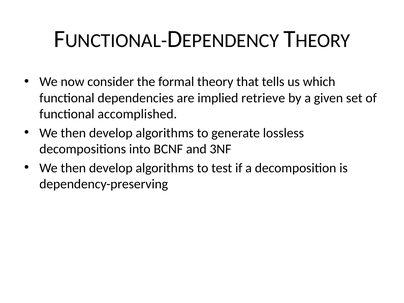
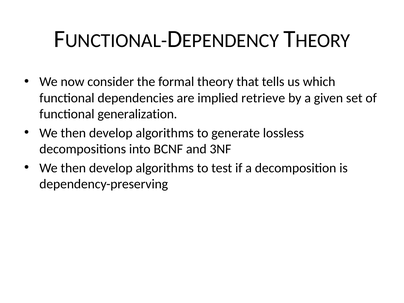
accomplished: accomplished -> generalization
